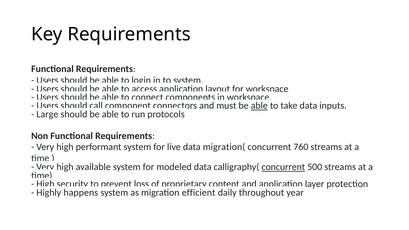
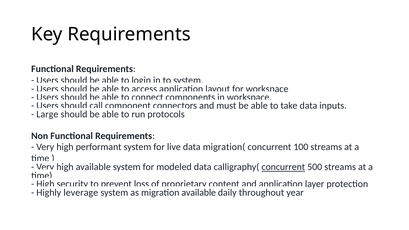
able at (259, 106) underline: present -> none
760: 760 -> 100
happens: happens -> leverage
migration efficient: efficient -> available
